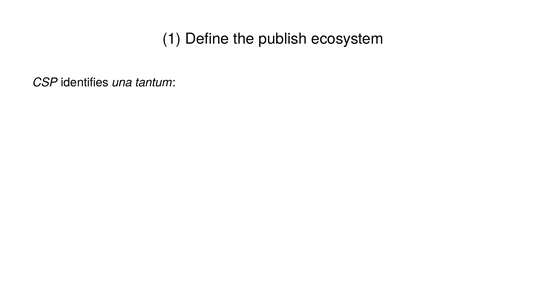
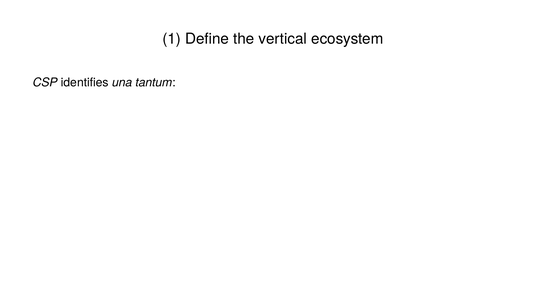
publish: publish -> vertical
